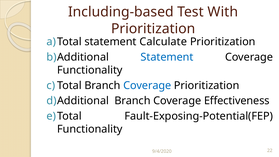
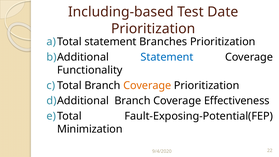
With: With -> Date
Calculate: Calculate -> Branches
Coverage at (147, 85) colour: blue -> orange
Functionality at (90, 129): Functionality -> Minimization
